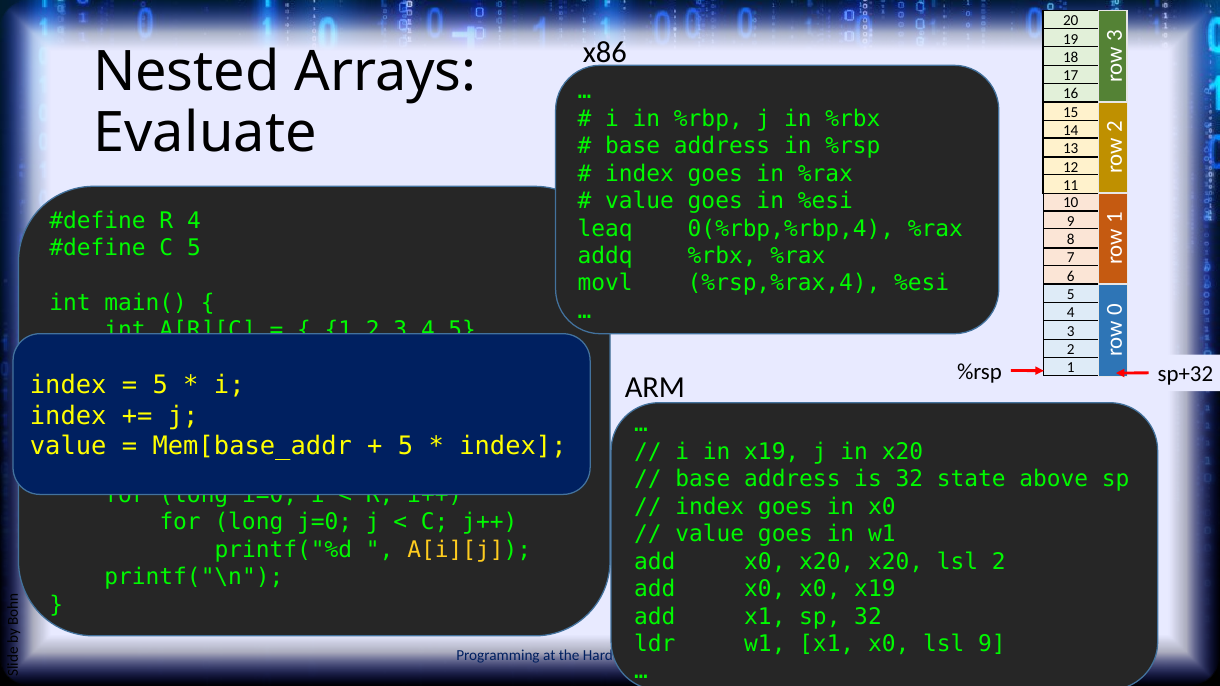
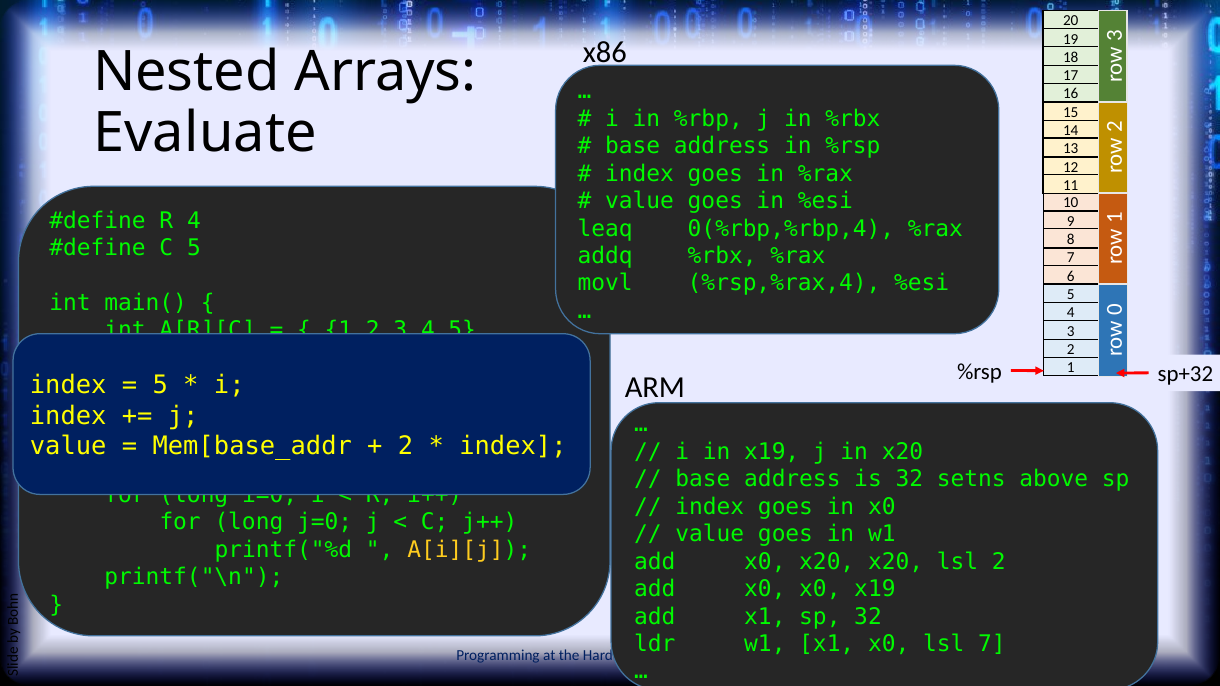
5 at (406, 446): 5 -> 2
state: state -> setns
lsl 9: 9 -> 7
